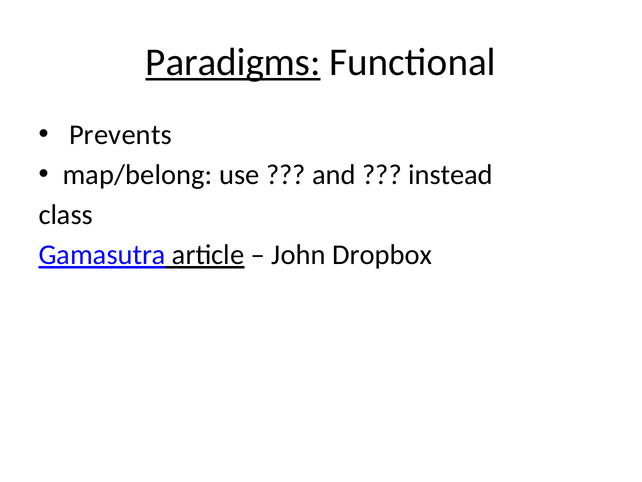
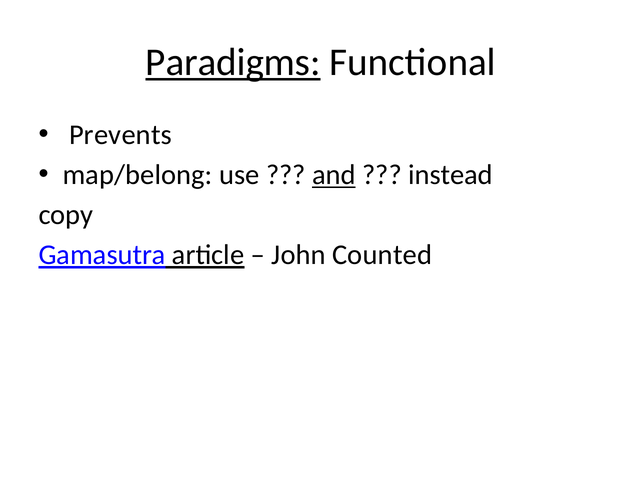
and underline: none -> present
class: class -> copy
Dropbox: Dropbox -> Counted
